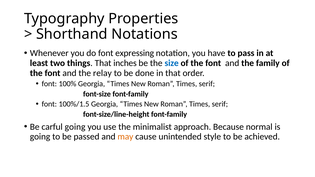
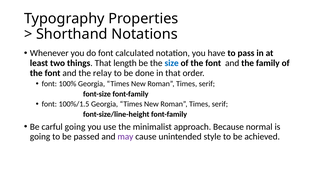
expressing: expressing -> calculated
inches: inches -> length
may colour: orange -> purple
